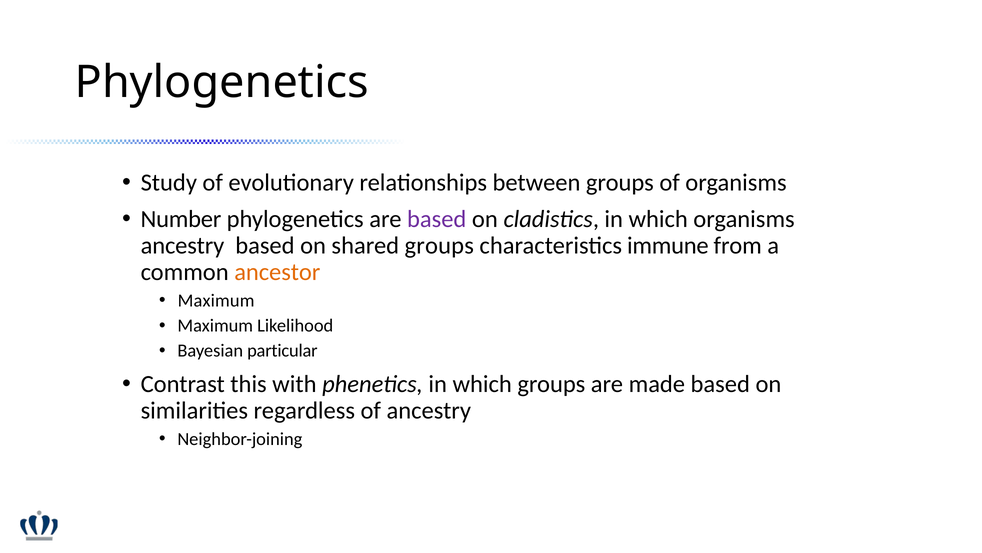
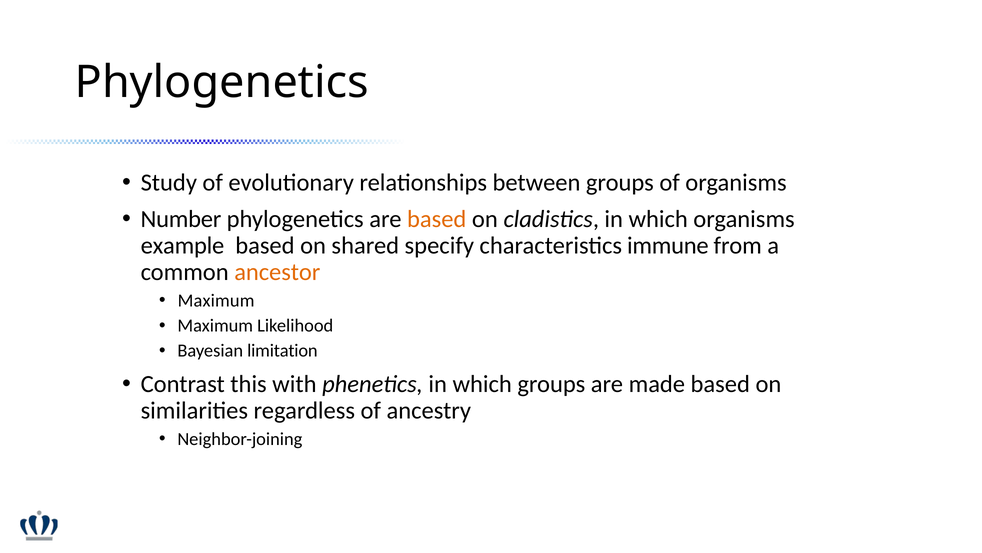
based at (437, 219) colour: purple -> orange
ancestry at (182, 245): ancestry -> example
shared groups: groups -> specify
particular: particular -> limitation
